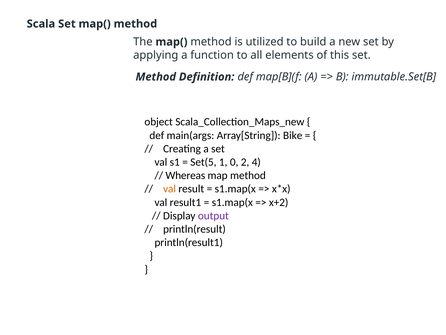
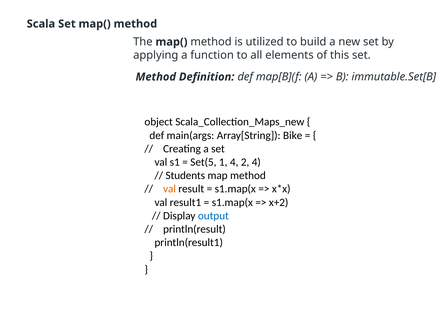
1 0: 0 -> 4
Whereas: Whereas -> Students
output colour: purple -> blue
